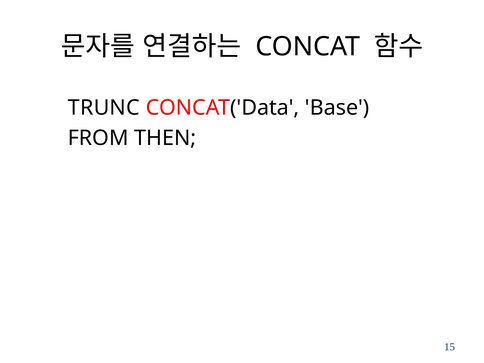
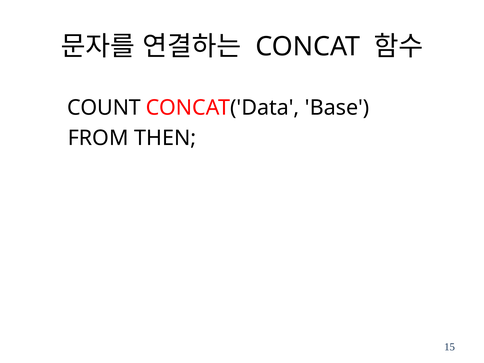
TRUNC: TRUNC -> COUNT
